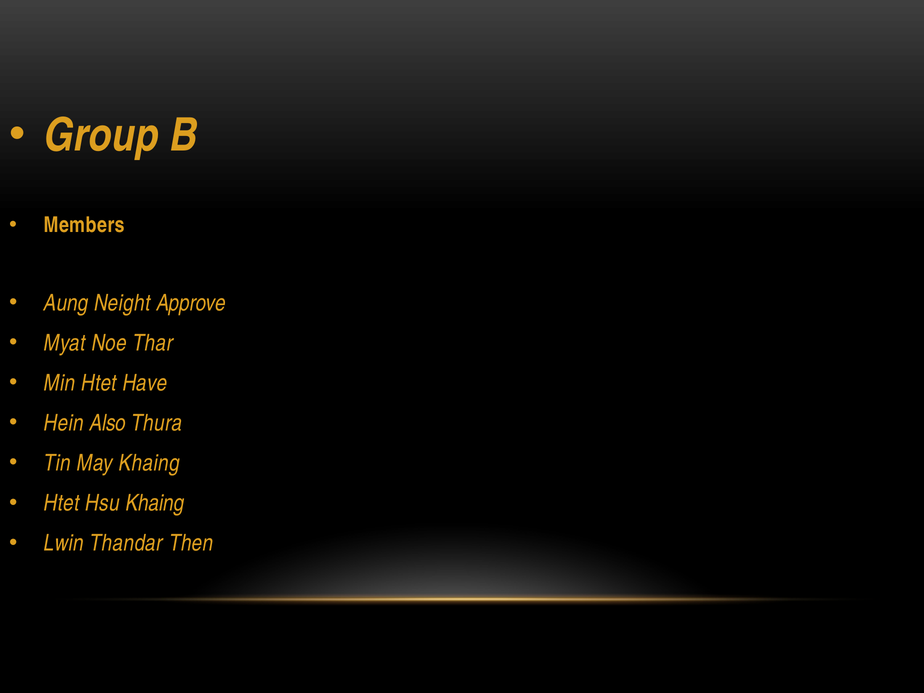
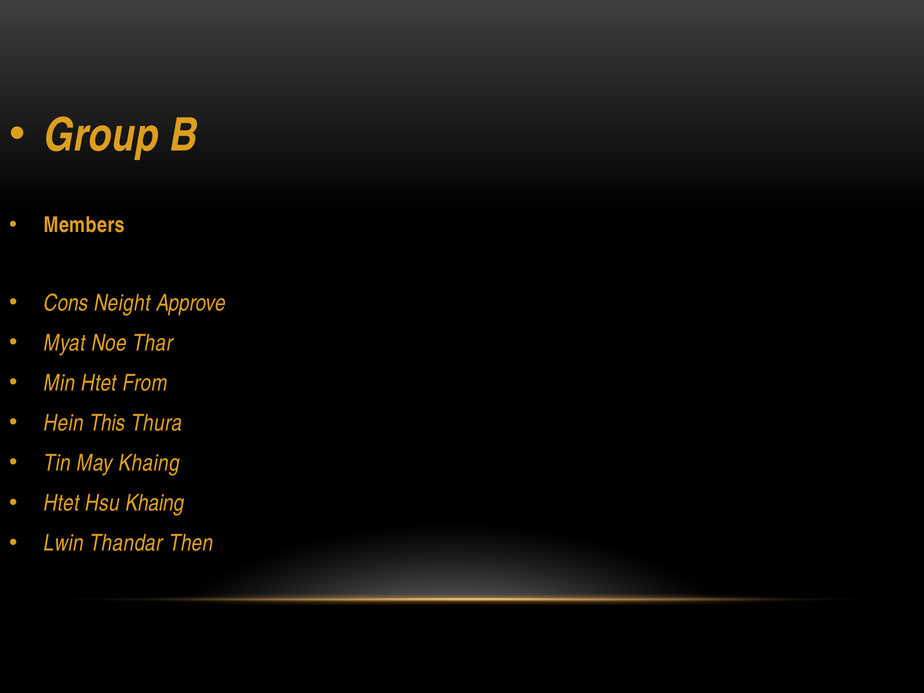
Aung: Aung -> Cons
Have: Have -> From
Also: Also -> This
